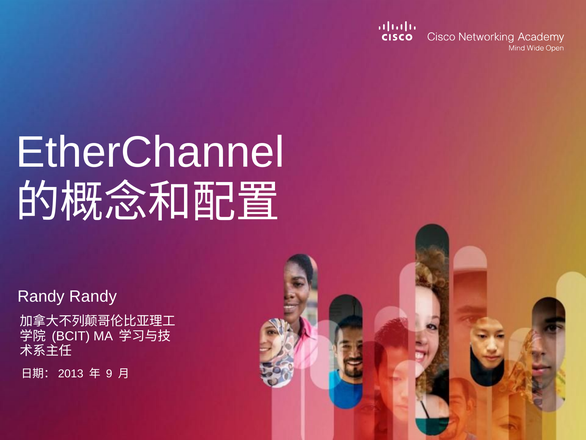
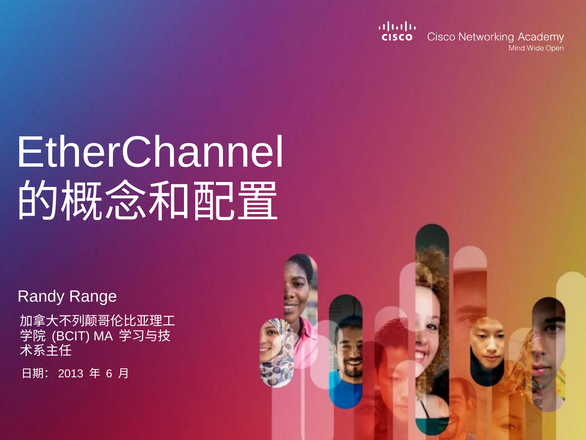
Randy Randy: Randy -> Range
9: 9 -> 6
